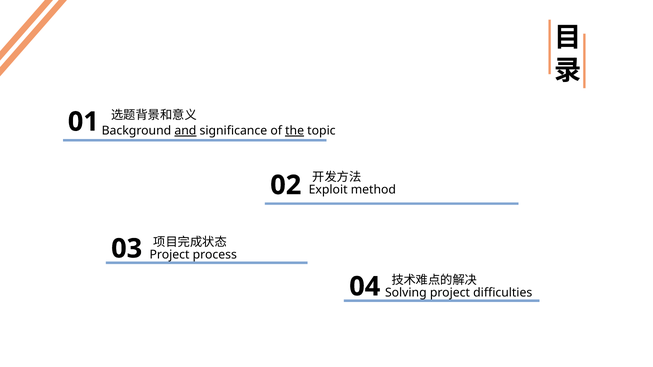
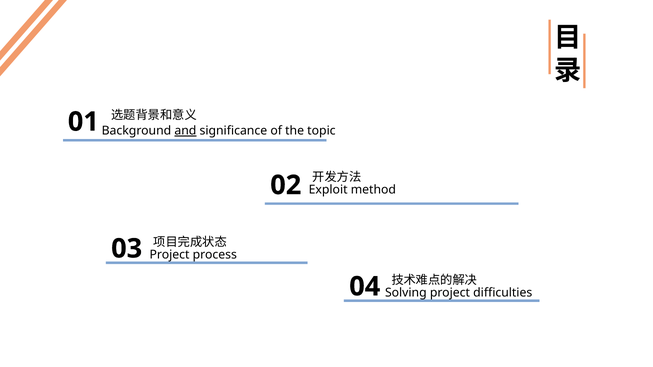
the underline: present -> none
